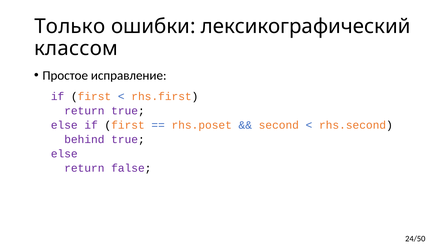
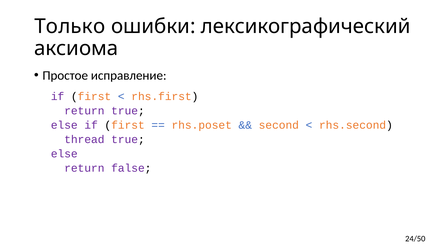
классом: классом -> аксиома
behind: behind -> thread
